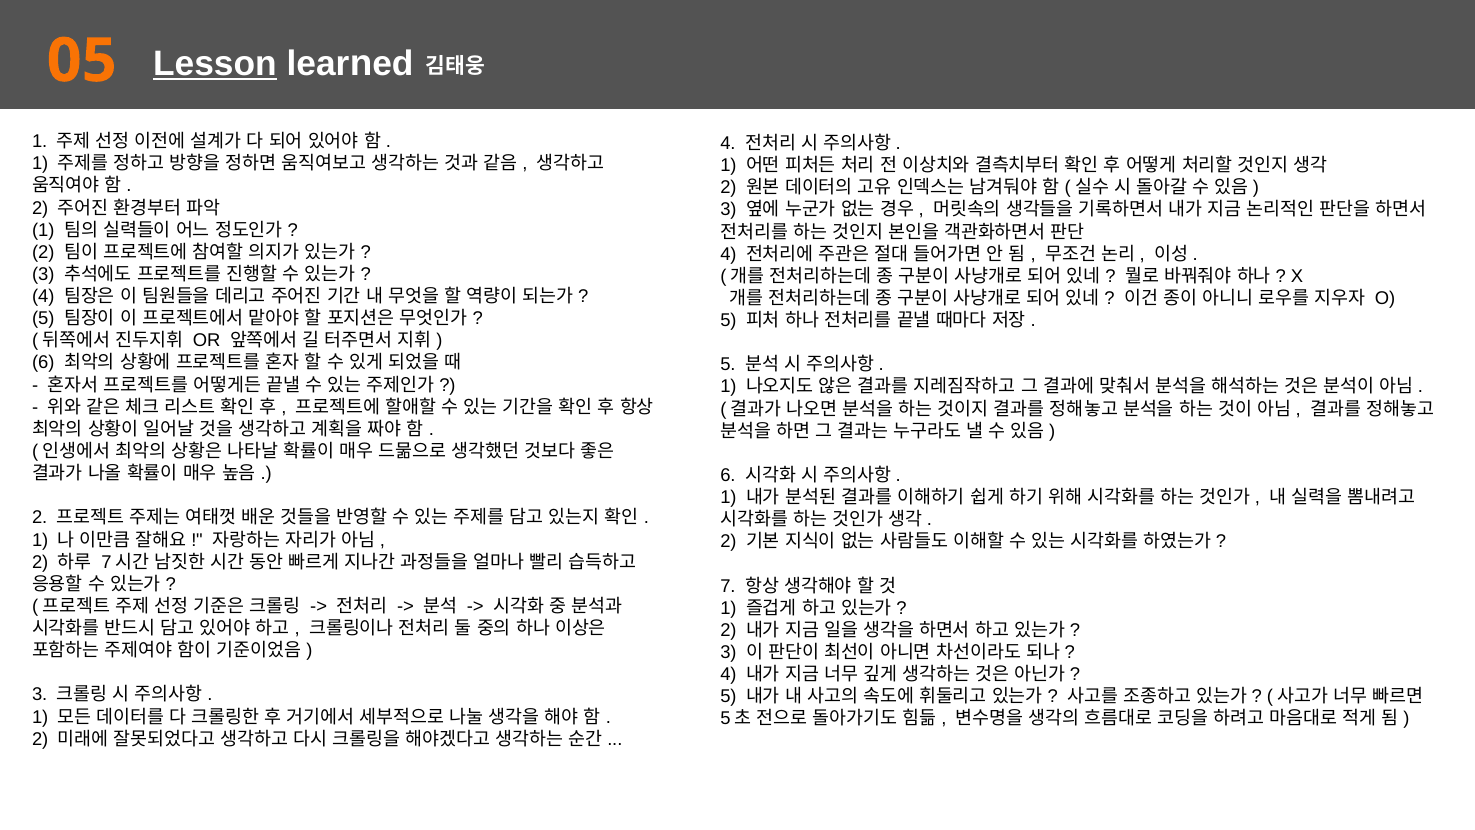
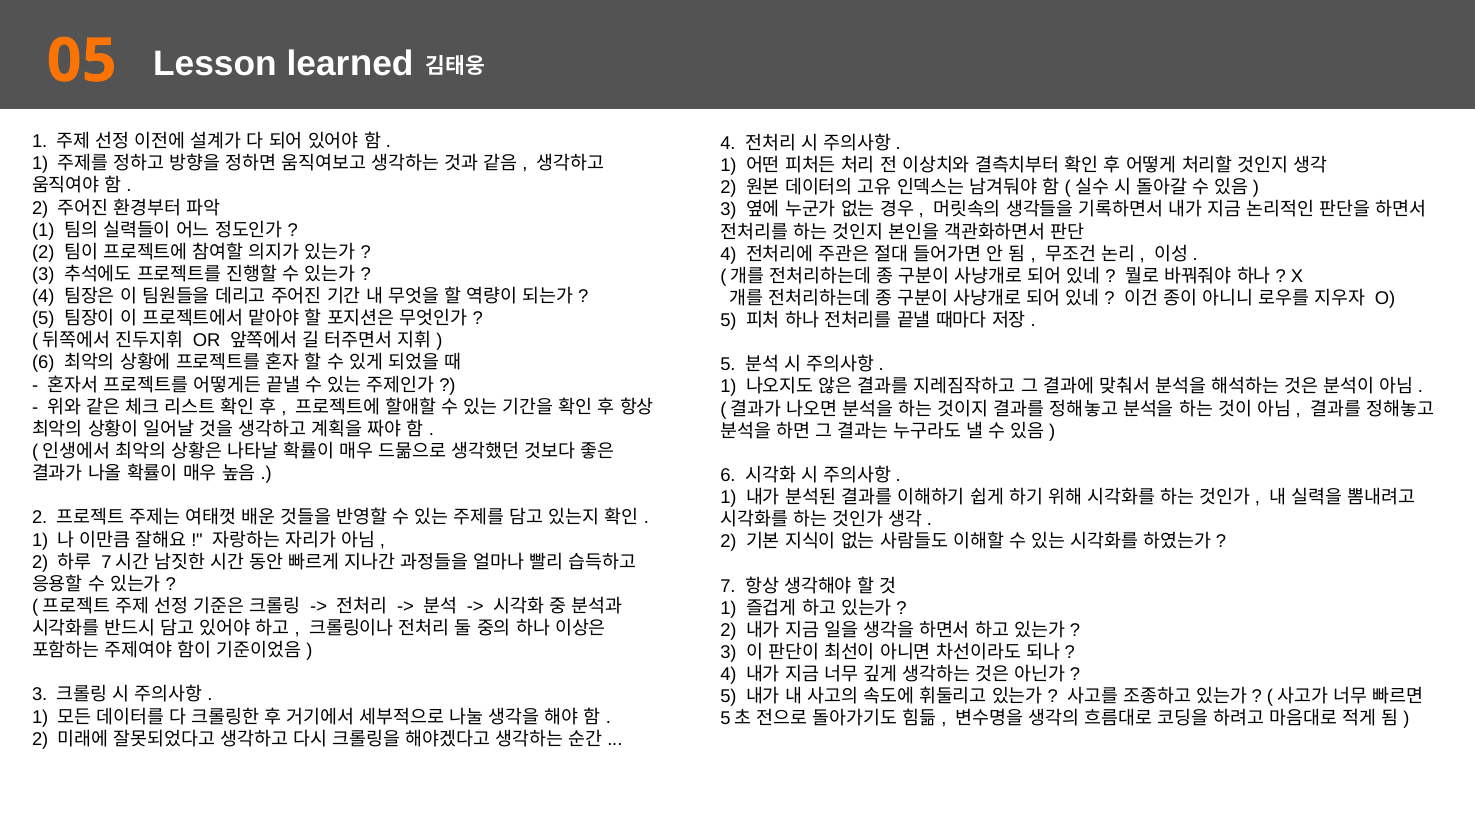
Lesson underline: present -> none
